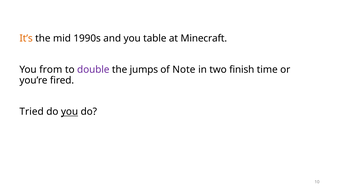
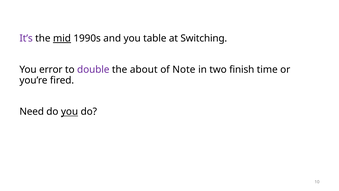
It’s colour: orange -> purple
mid underline: none -> present
Minecraft: Minecraft -> Switching
from: from -> error
jumps: jumps -> about
Tried: Tried -> Need
